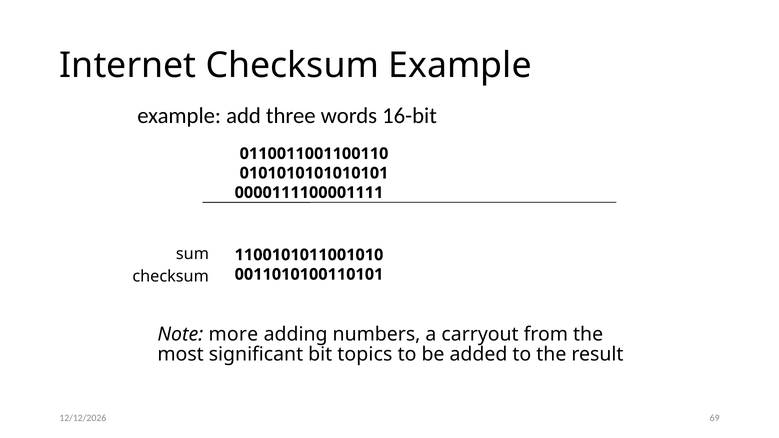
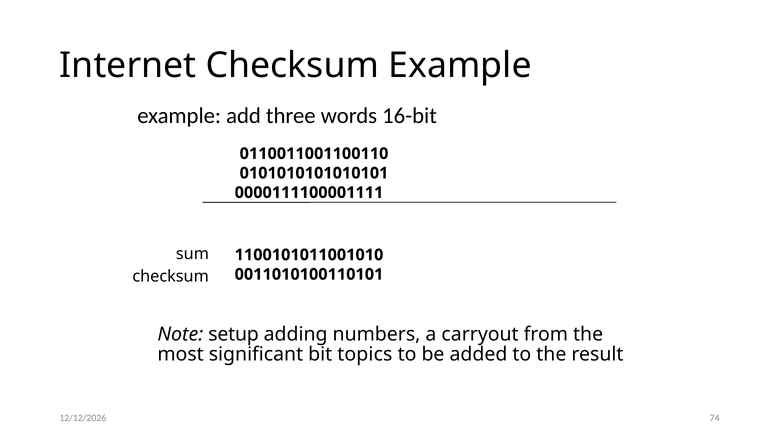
more: more -> setup
69: 69 -> 74
